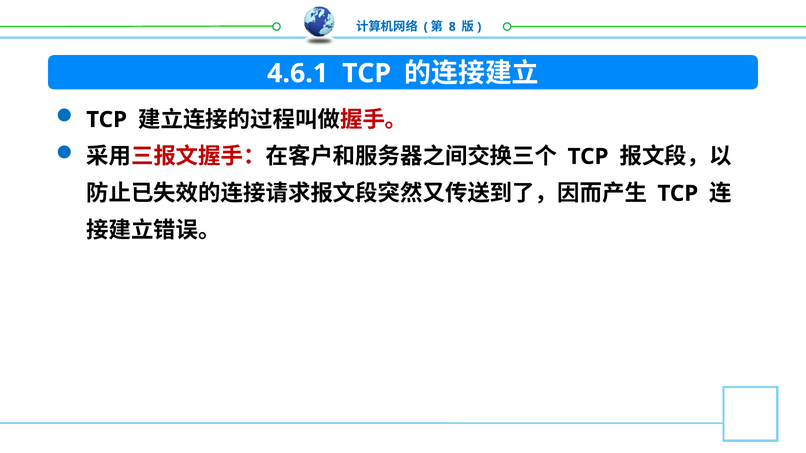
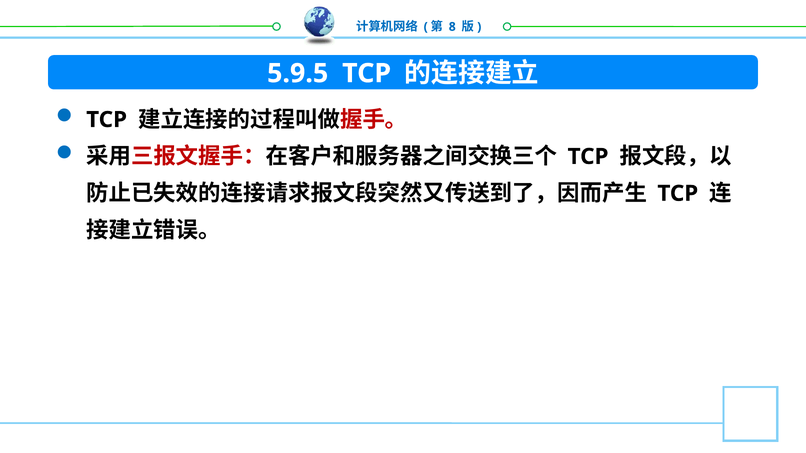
4.6.1: 4.6.1 -> 5.9.5
